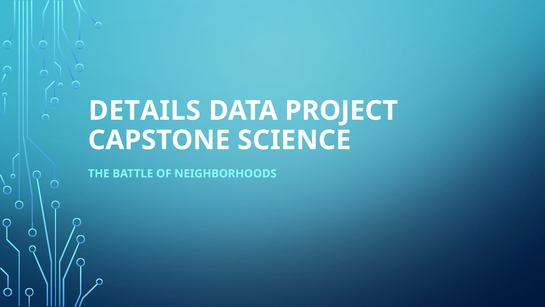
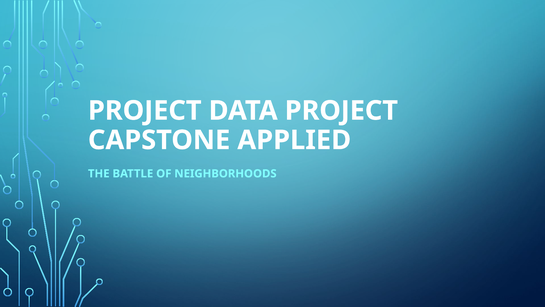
DETAILS at (145, 111): DETAILS -> PROJECT
SCIENCE: SCIENCE -> APPLIED
